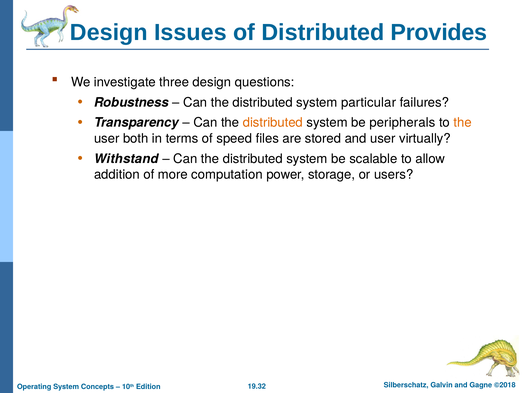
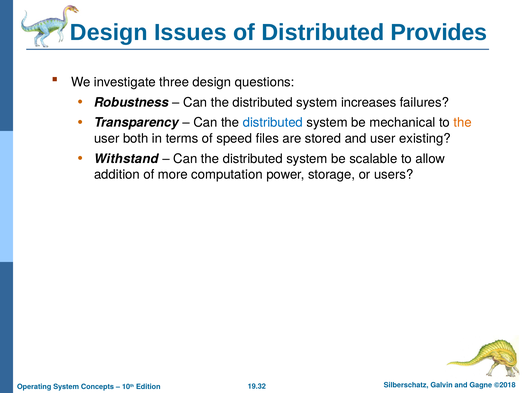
particular: particular -> increases
distributed at (273, 123) colour: orange -> blue
peripherals: peripherals -> mechanical
virtually: virtually -> existing
